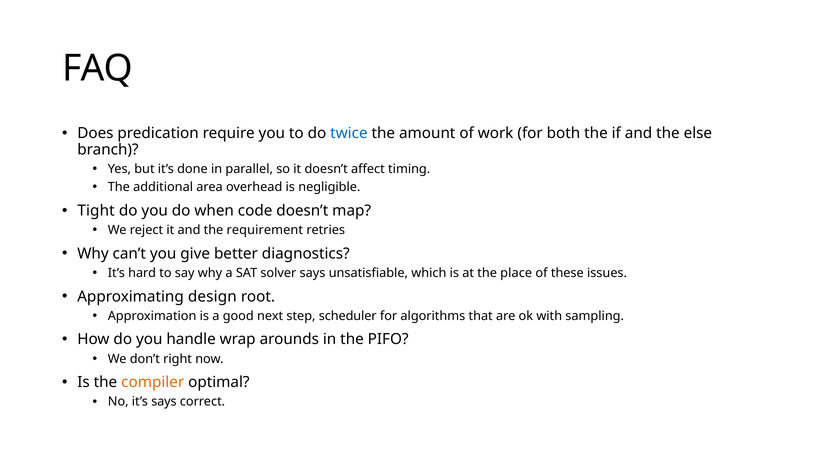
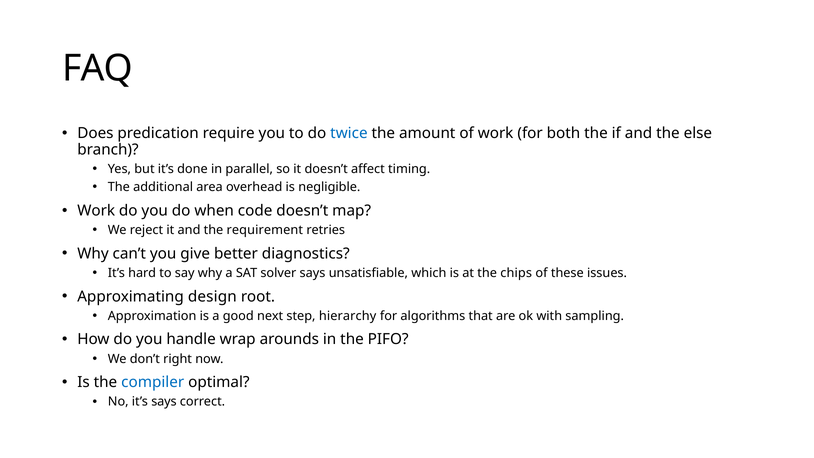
Tight at (96, 211): Tight -> Work
place: place -> chips
scheduler: scheduler -> hierarchy
compiler colour: orange -> blue
